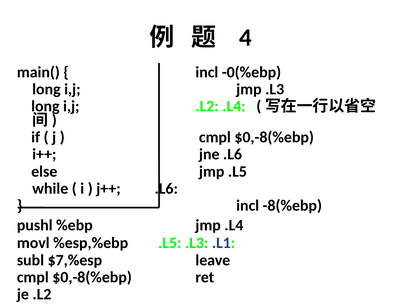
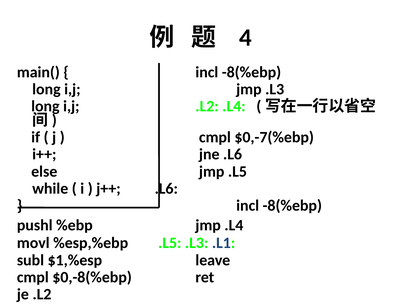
-0(%ebp at (252, 72): -0(%ebp -> -8(%ebp
$0,-8(%ebp at (274, 137): $0,-8(%ebp -> $0,-7(%ebp
$7,%esp: $7,%esp -> $1,%esp
